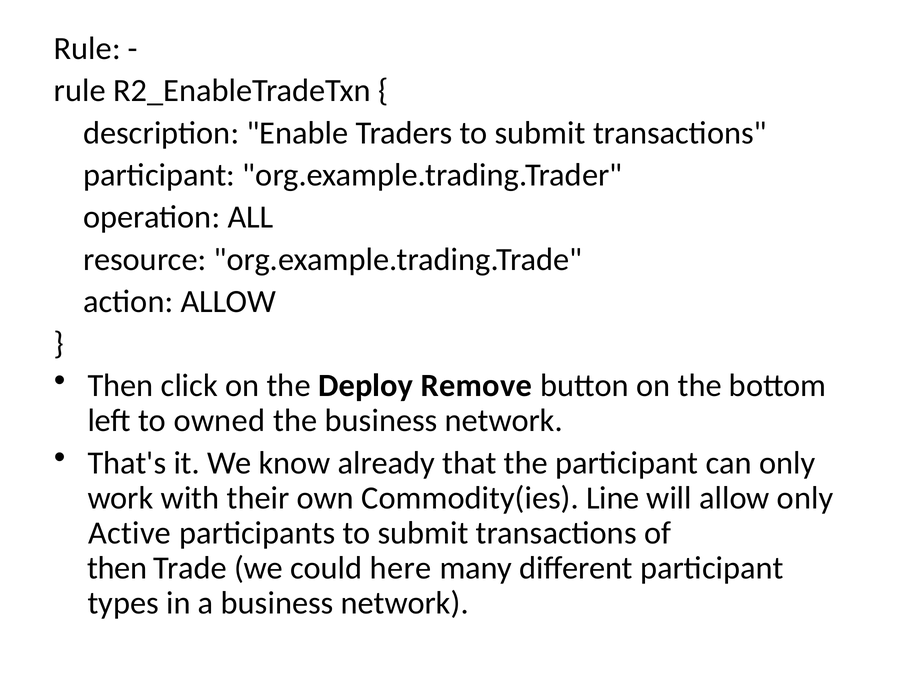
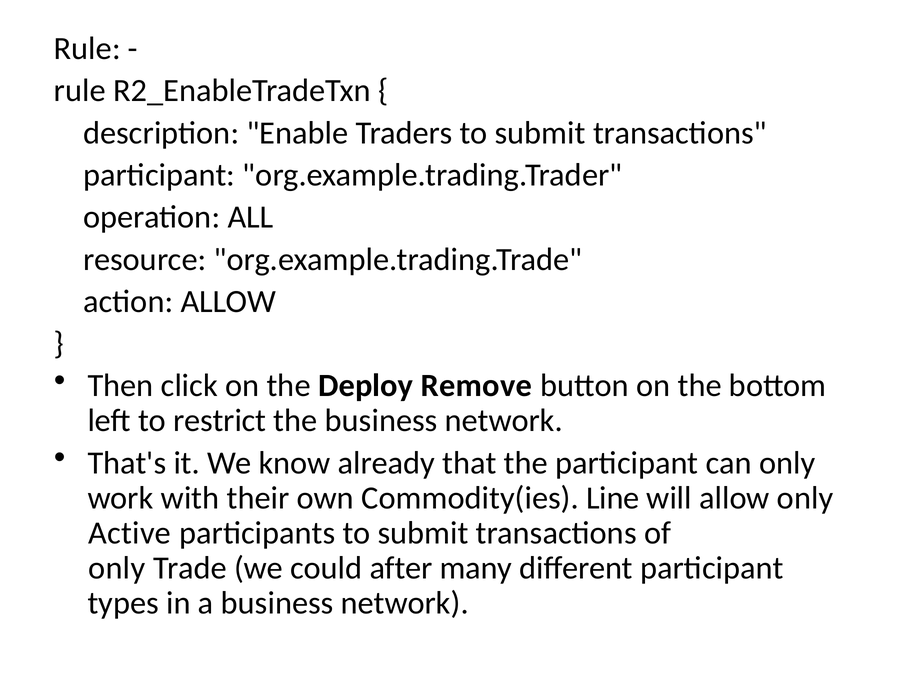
owned: owned -> restrict
then at (117, 568): then -> only
here: here -> after
